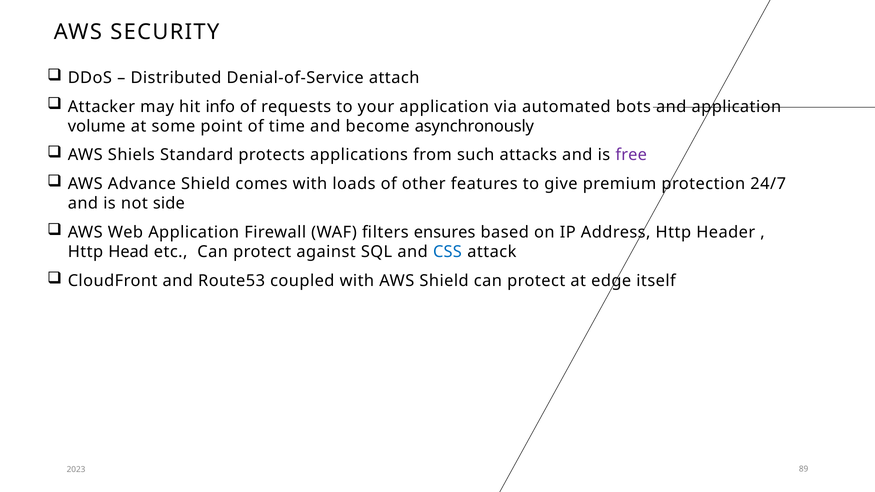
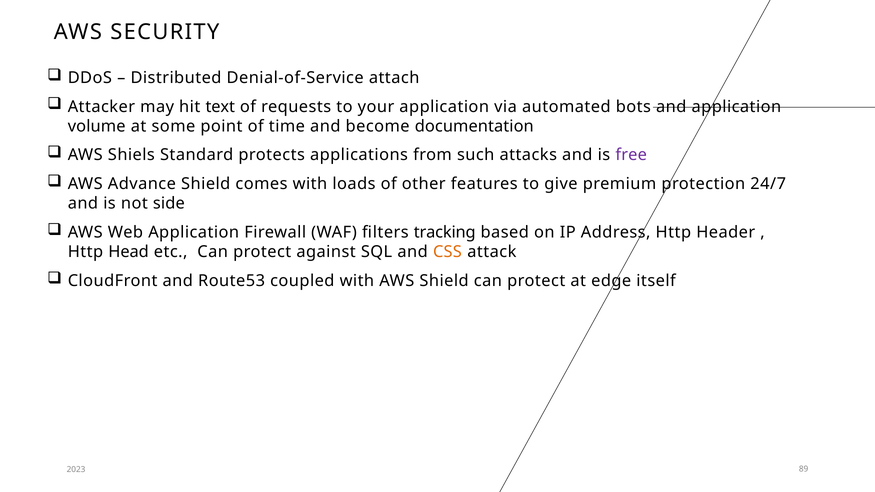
info: info -> text
asynchronously: asynchronously -> documentation
ensures: ensures -> tracking
CSS colour: blue -> orange
